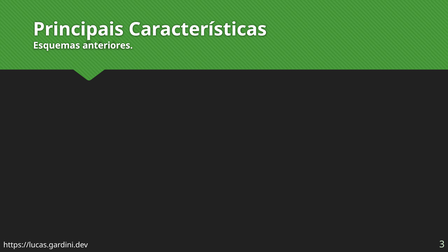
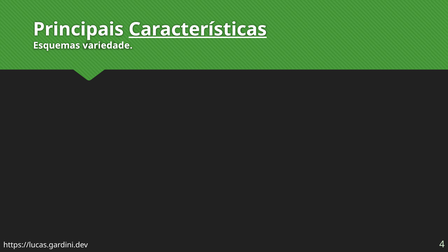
Características underline: none -> present
anteriores: anteriores -> variedade
3: 3 -> 4
